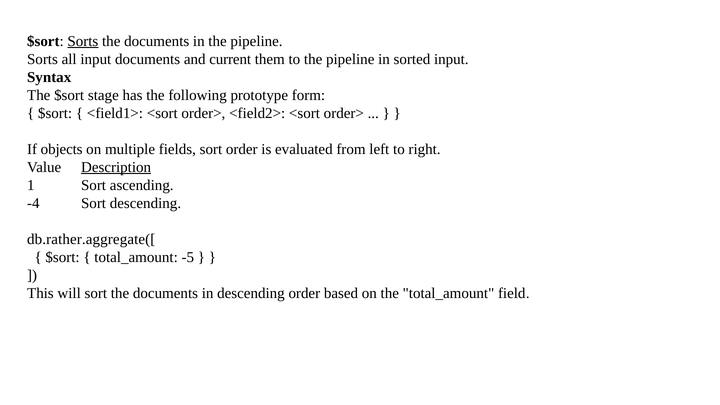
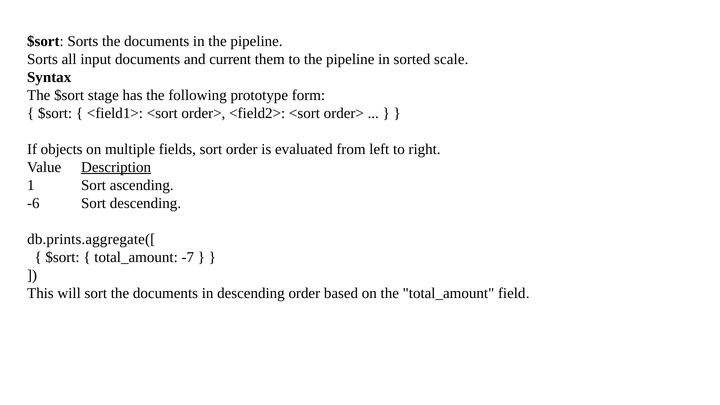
Sorts at (83, 41) underline: present -> none
sorted input: input -> scale
-4: -4 -> -6
db.rather.aggregate([: db.rather.aggregate([ -> db.prints.aggregate([
-5: -5 -> -7
